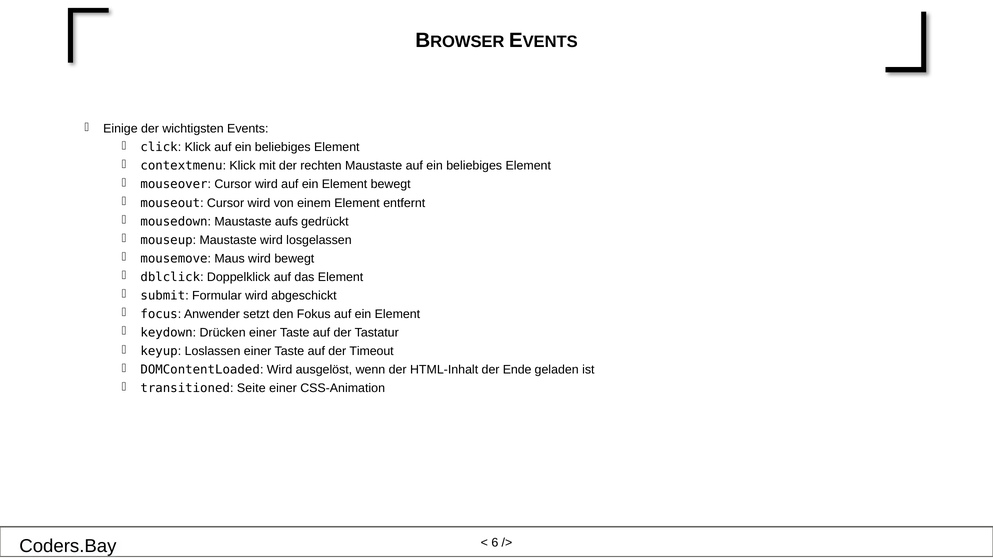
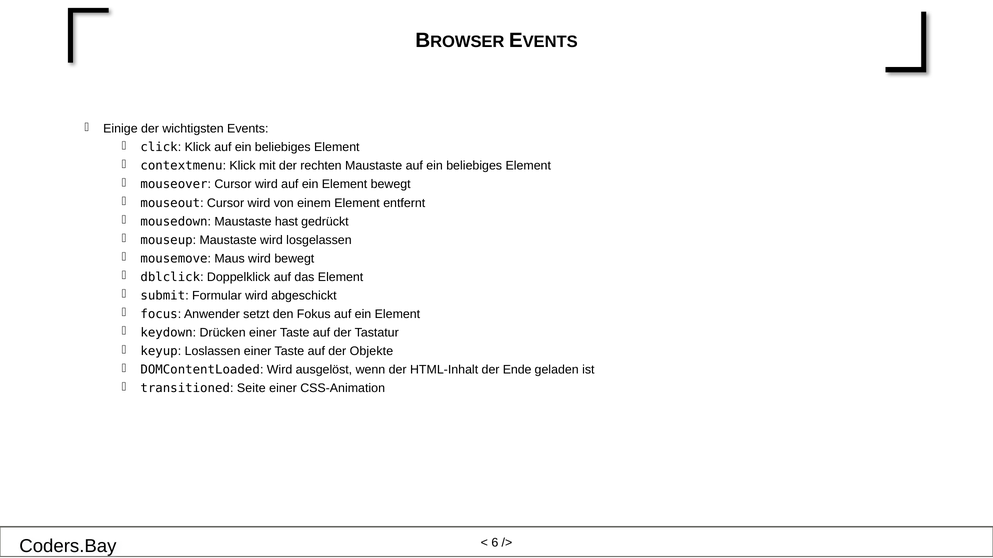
aufs: aufs -> hast
Timeout: Timeout -> Objekte
